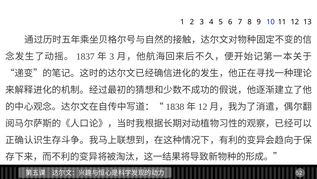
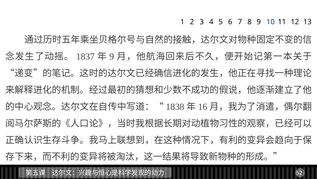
3 at (112, 56): 3 -> 9
12 at (203, 106): 12 -> 16
